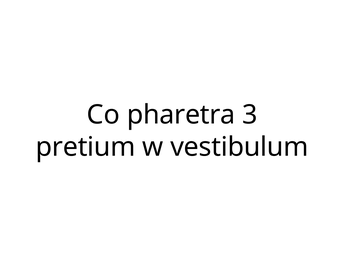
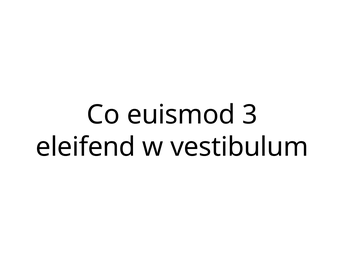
pharetra: pharetra -> euismod
pretium: pretium -> eleifend
